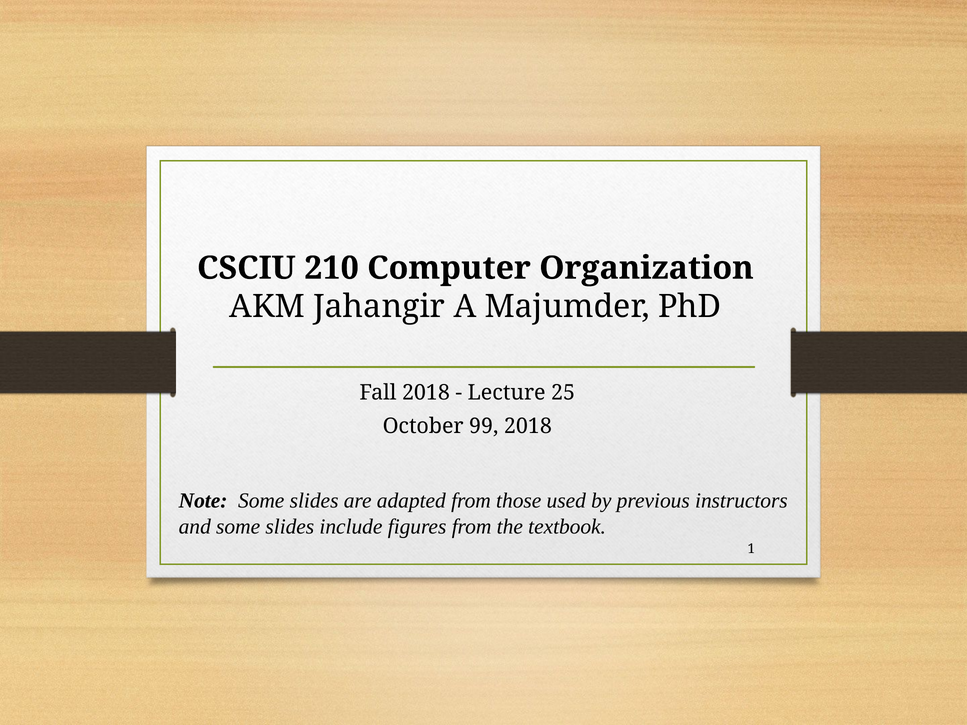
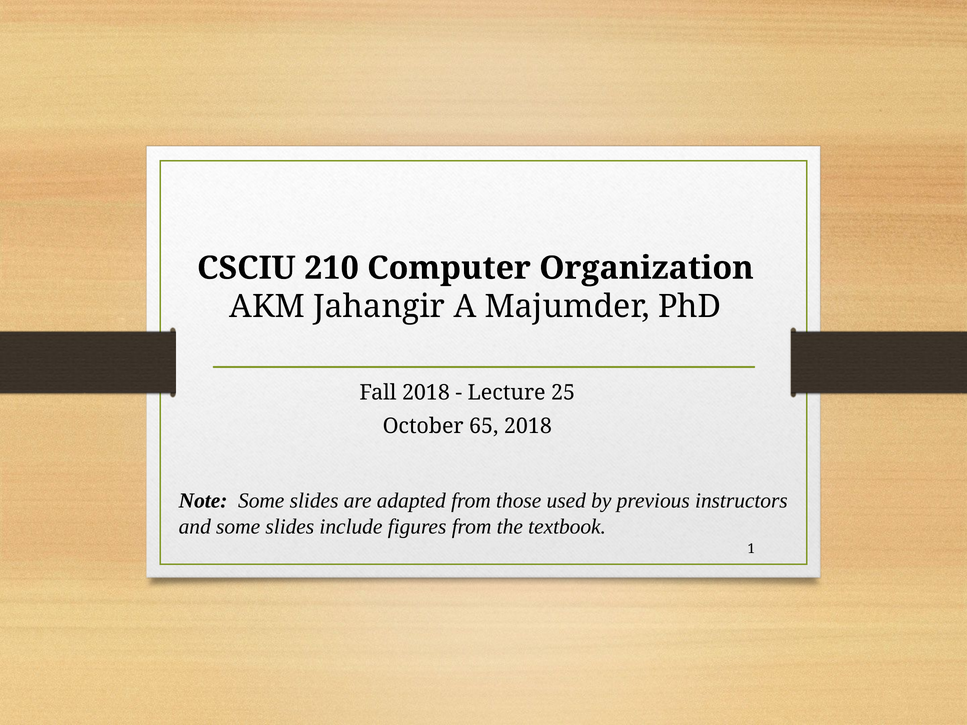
99: 99 -> 65
